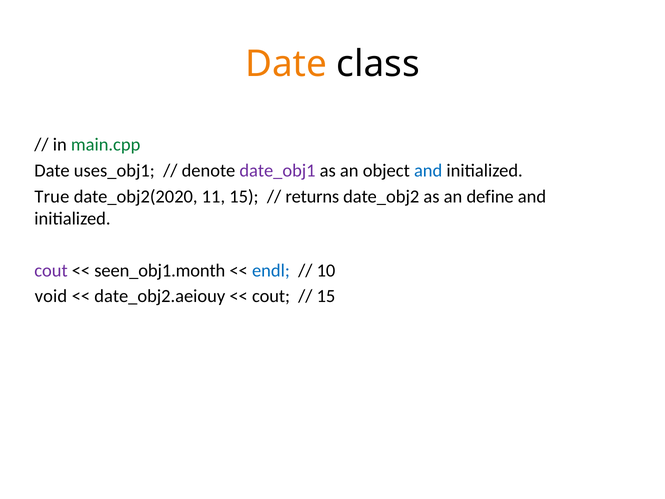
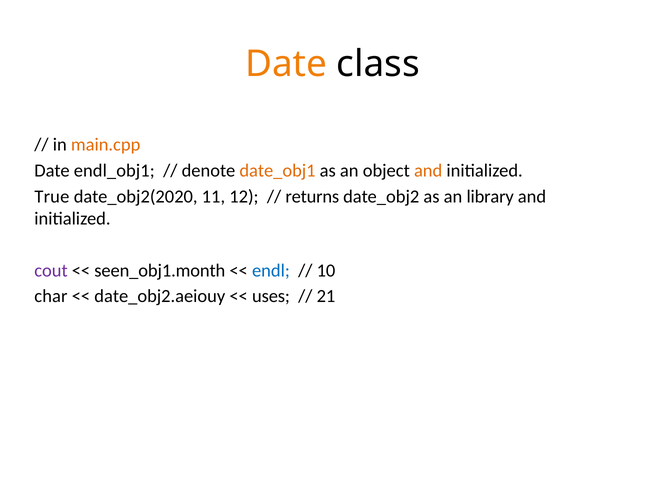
main.cpp colour: green -> orange
uses_obj1: uses_obj1 -> endl_obj1
date_obj1 colour: purple -> orange
and at (428, 171) colour: blue -> orange
11 15: 15 -> 12
define: define -> library
void: void -> char
cout at (271, 296): cout -> uses
15 at (326, 296): 15 -> 21
